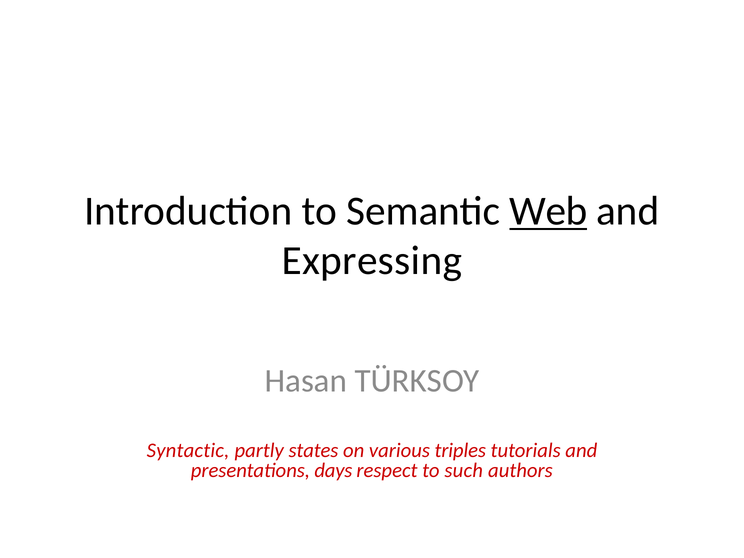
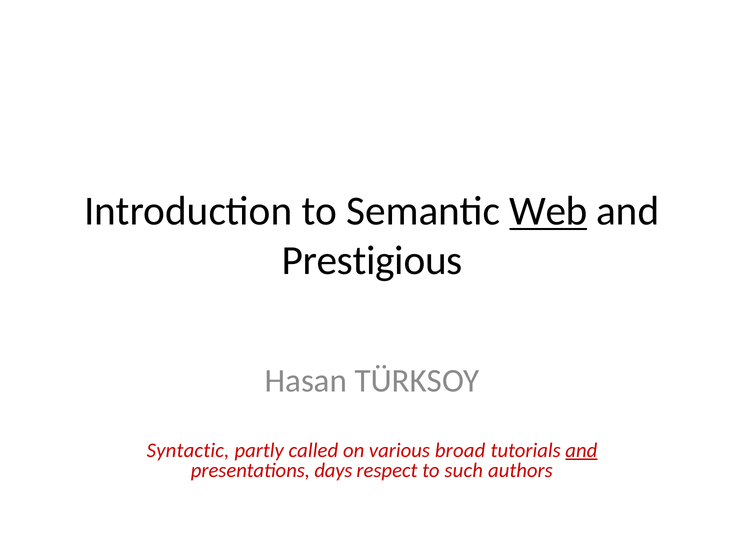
Expressing: Expressing -> Prestigious
states: states -> called
triples: triples -> broad
and at (581, 450) underline: none -> present
